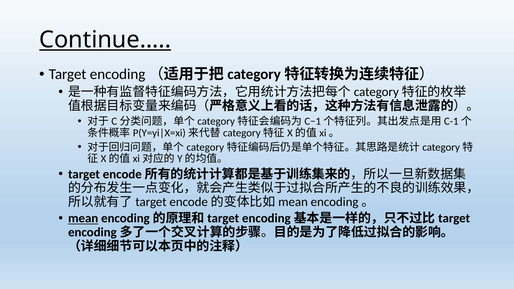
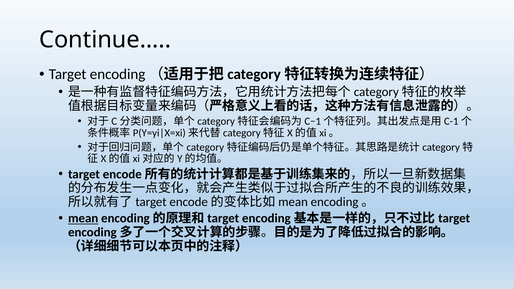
Continue… underline: present -> none
